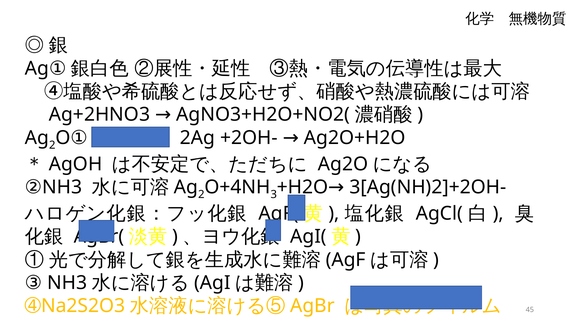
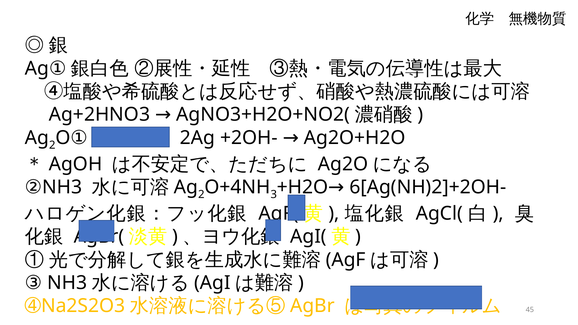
3[Ag(NH)2]+2OH-: 3[Ag(NH)2]+2OH- -> 6[Ag(NH)2]+2OH-
